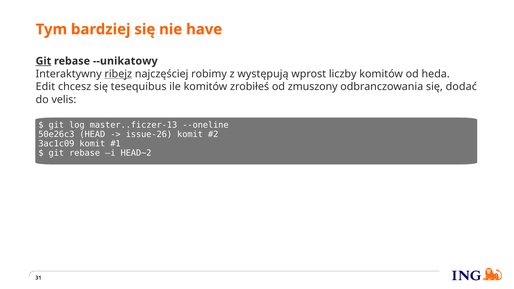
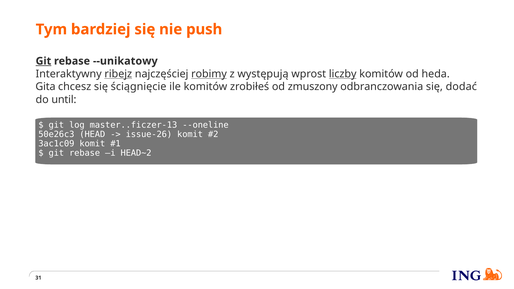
have: have -> push
robimy underline: none -> present
liczby underline: none -> present
Edit: Edit -> Gita
tesequibus: tesequibus -> ściągnięcie
velis: velis -> until
